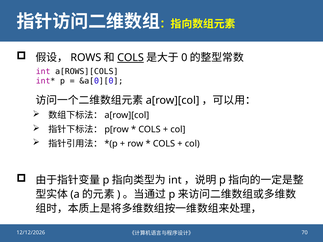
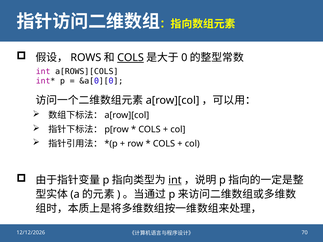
int at (175, 180) underline: none -> present
